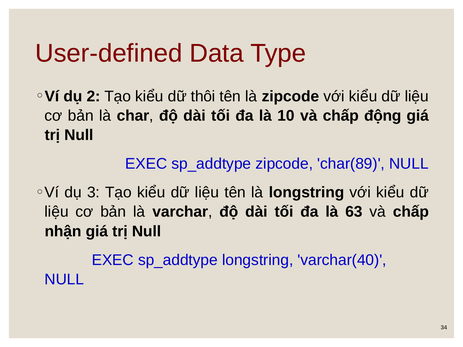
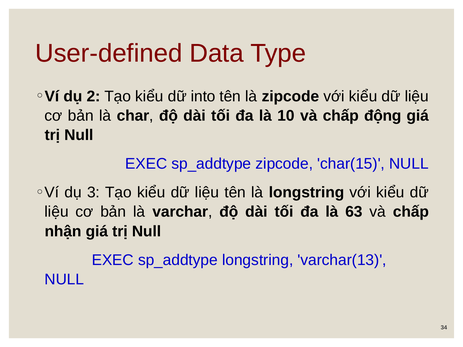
thôi: thôi -> into
char(89: char(89 -> char(15
varchar(40: varchar(40 -> varchar(13
